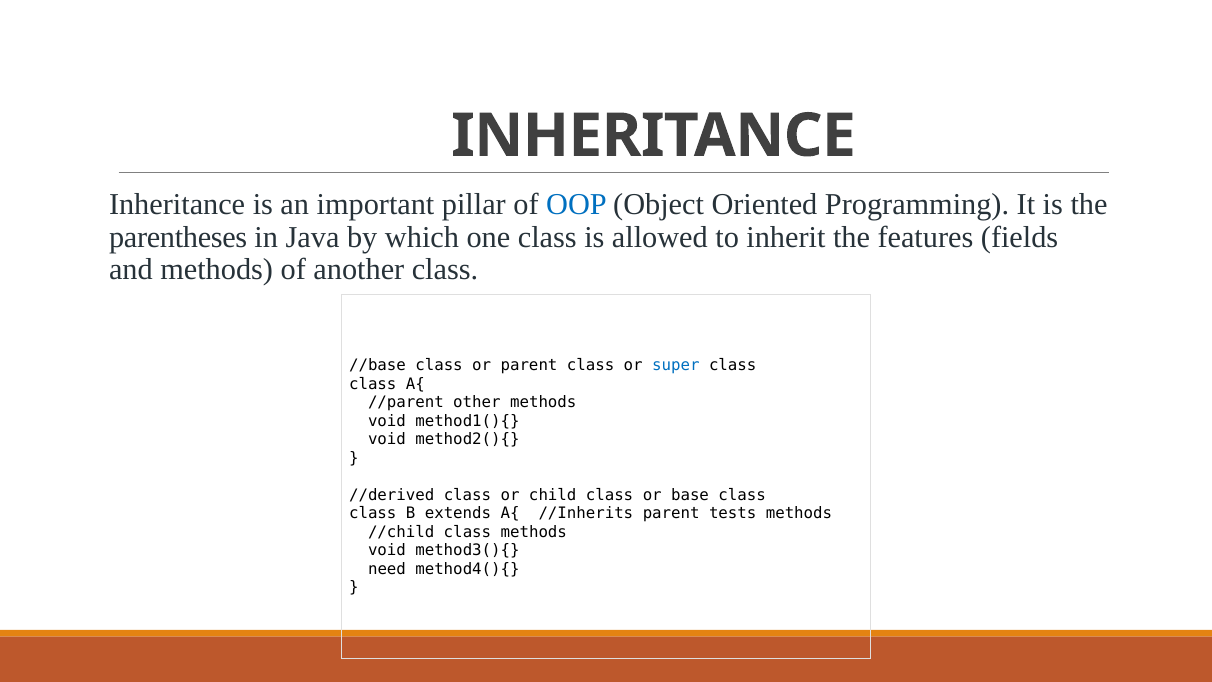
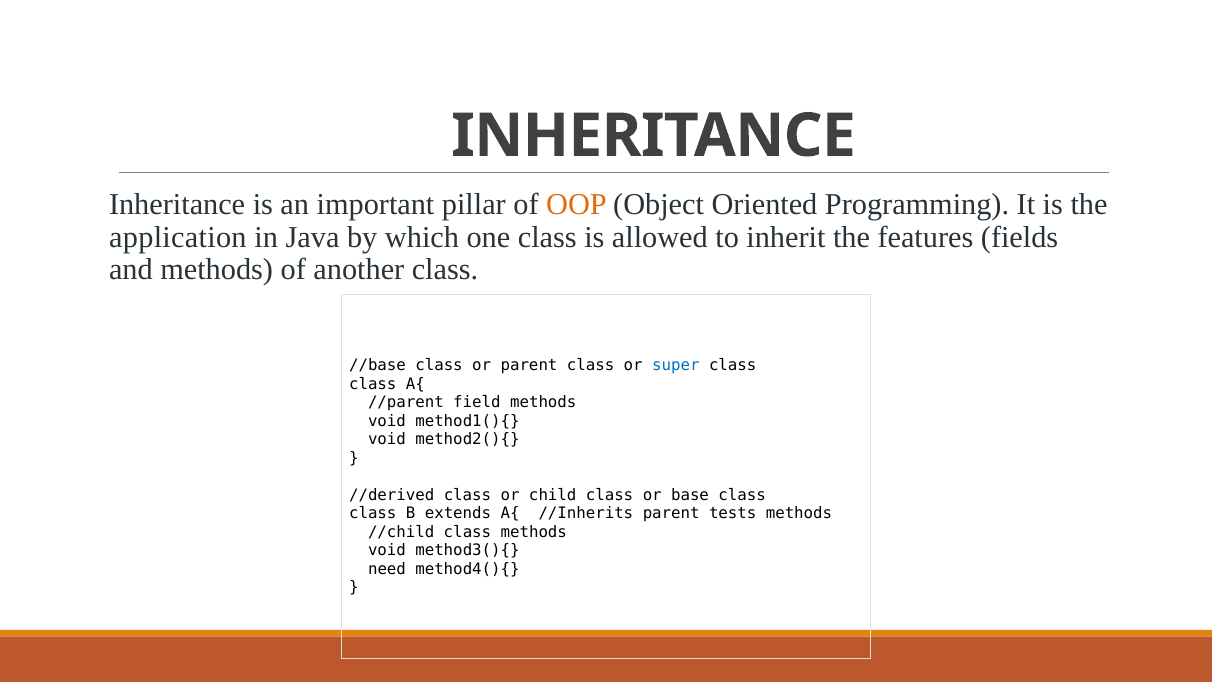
OOP colour: blue -> orange
parentheses: parentheses -> application
other: other -> field
